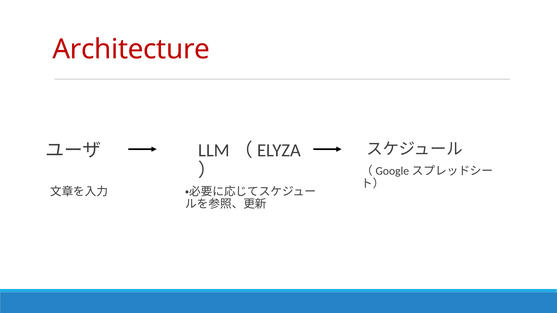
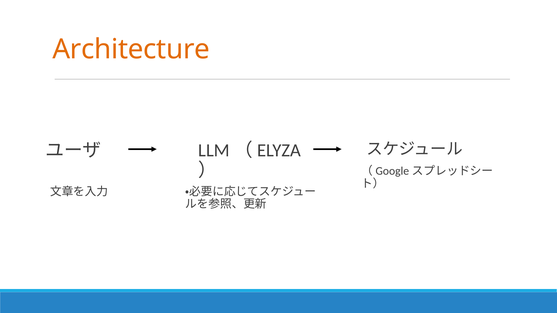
Architecture colour: red -> orange
